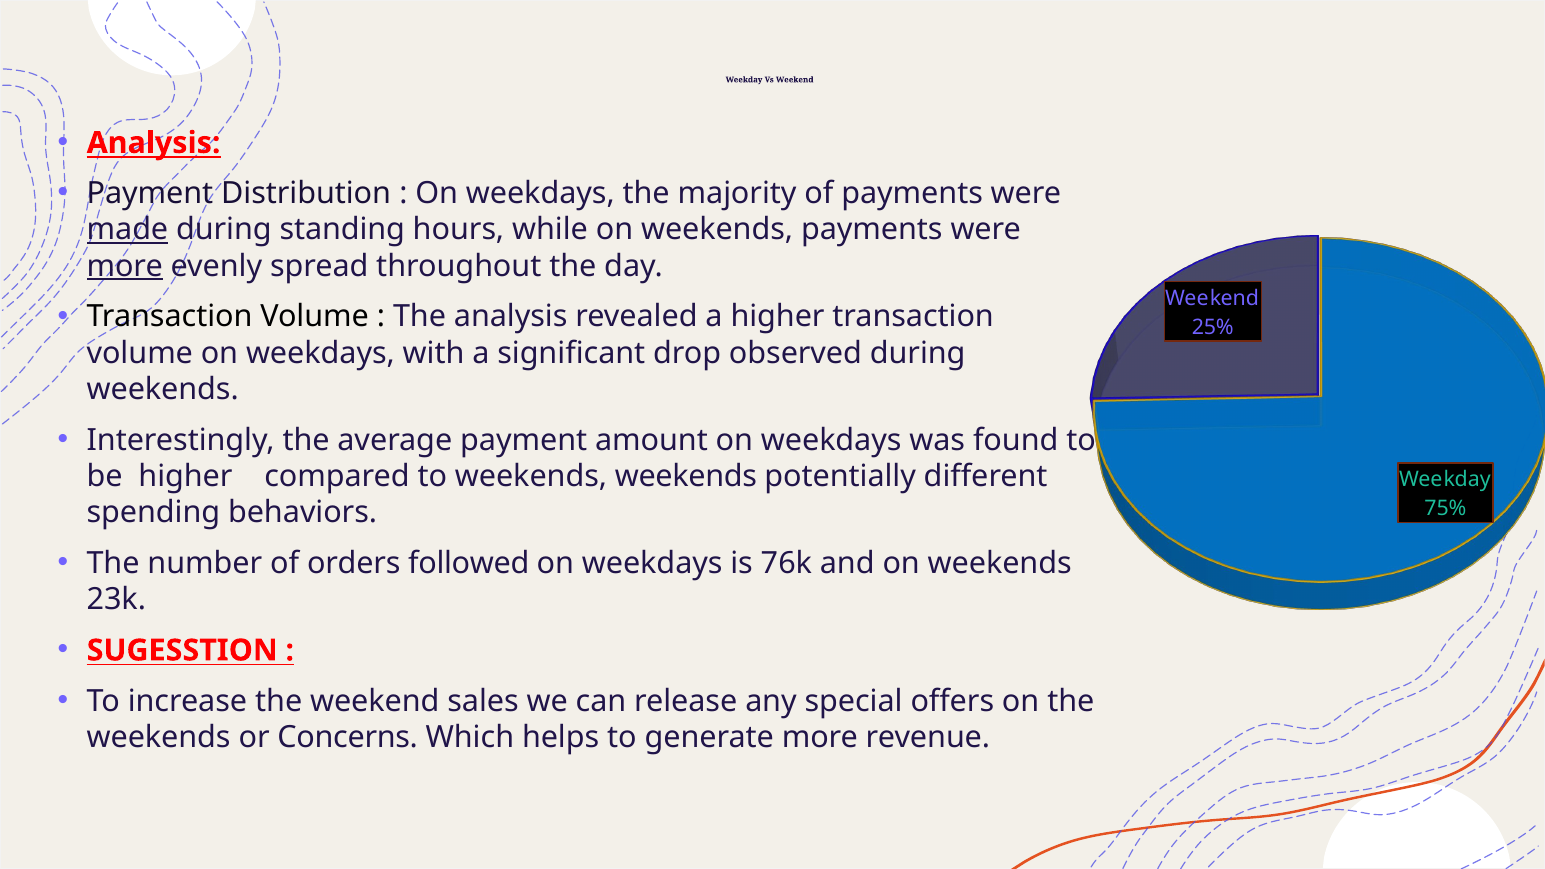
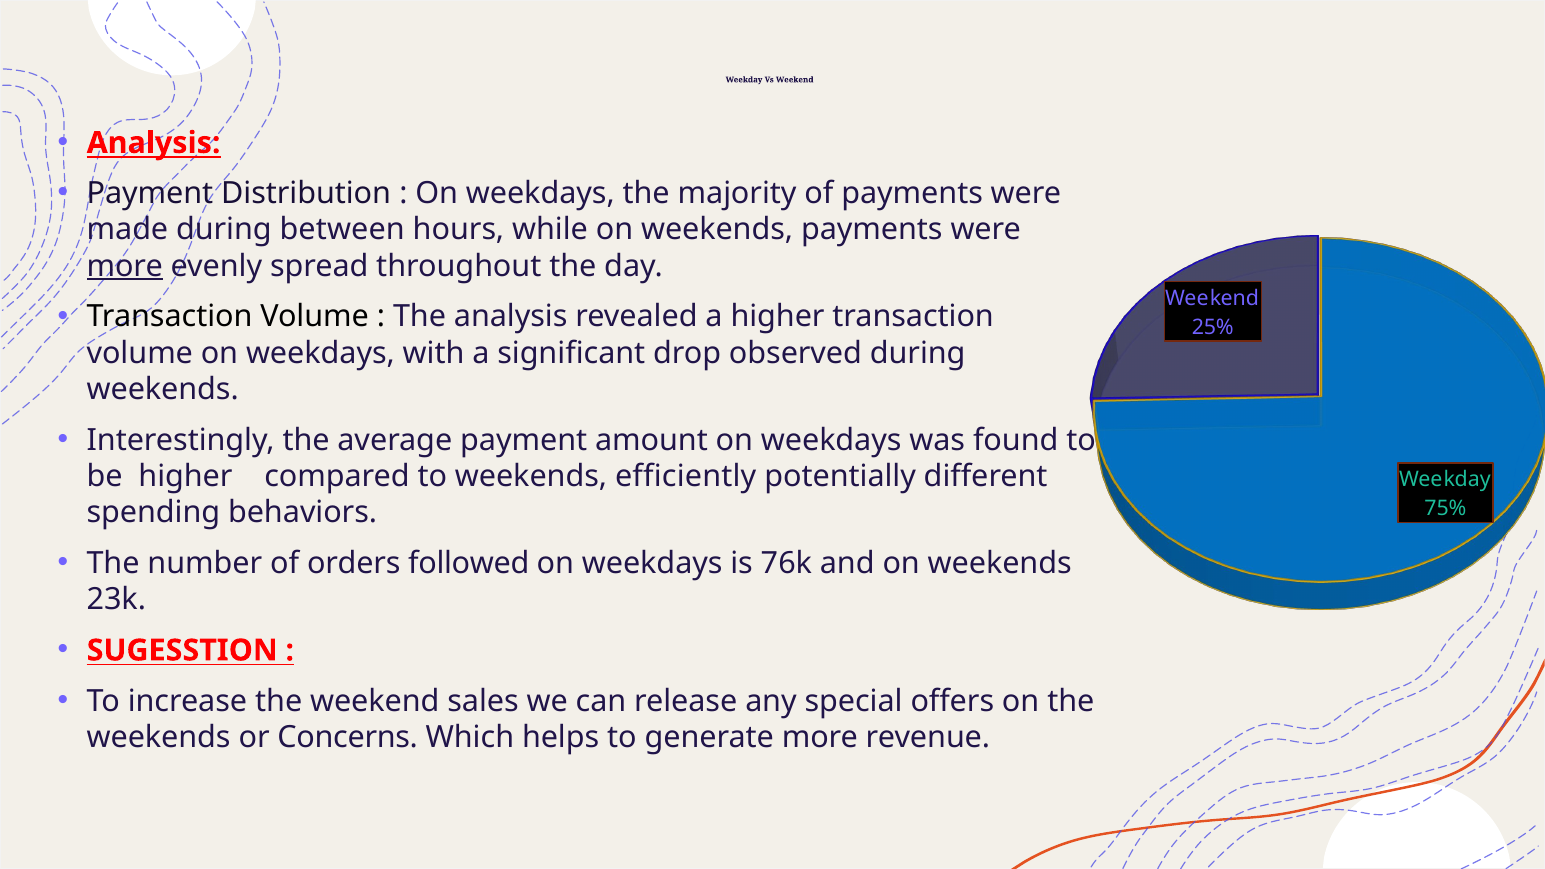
made underline: present -> none
standing: standing -> between
weekends weekends: weekends -> efficiently
